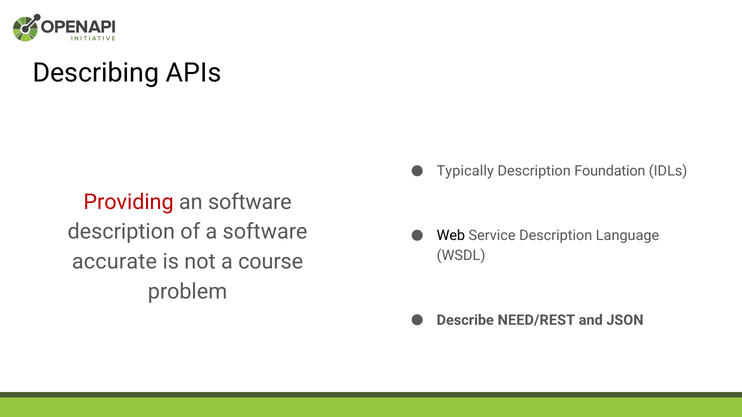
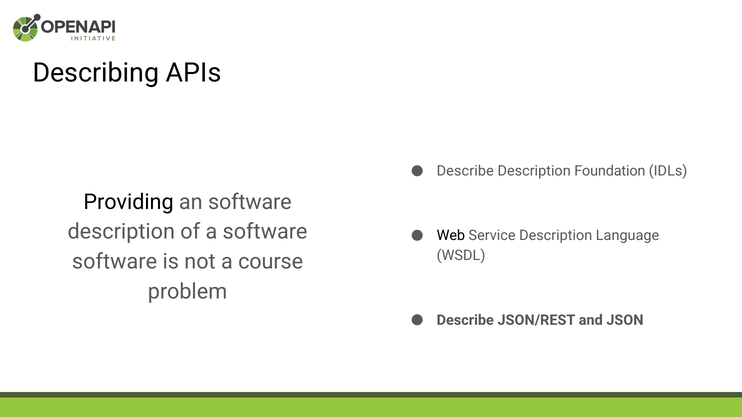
Typically at (465, 171): Typically -> Describe
Providing colour: red -> black
accurate at (114, 262): accurate -> software
NEED/REST: NEED/REST -> JSON/REST
